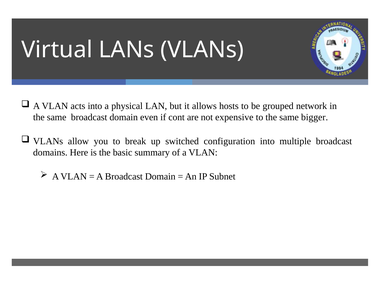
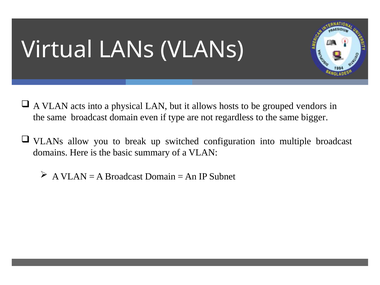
network: network -> vendors
cont: cont -> type
expensive: expensive -> regardless
